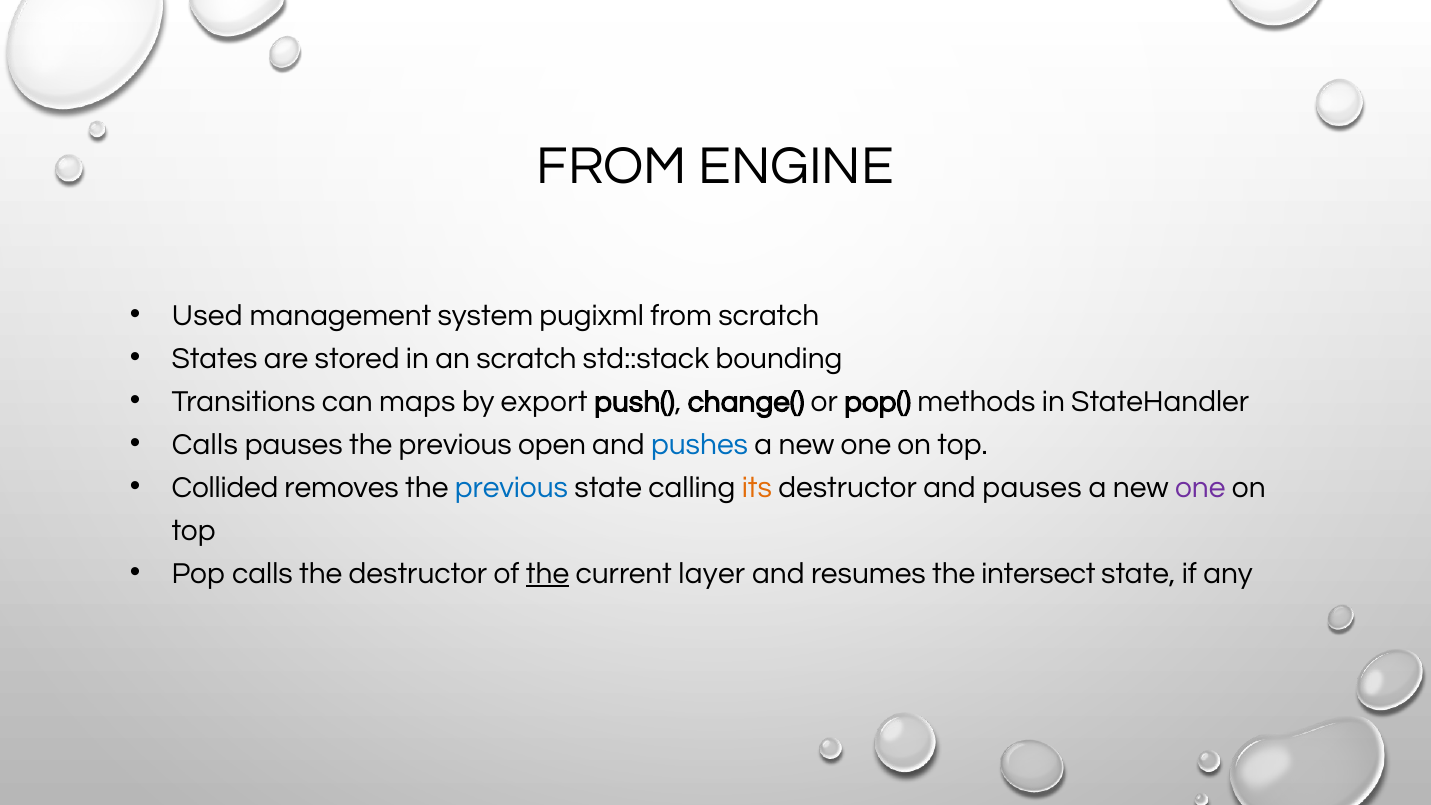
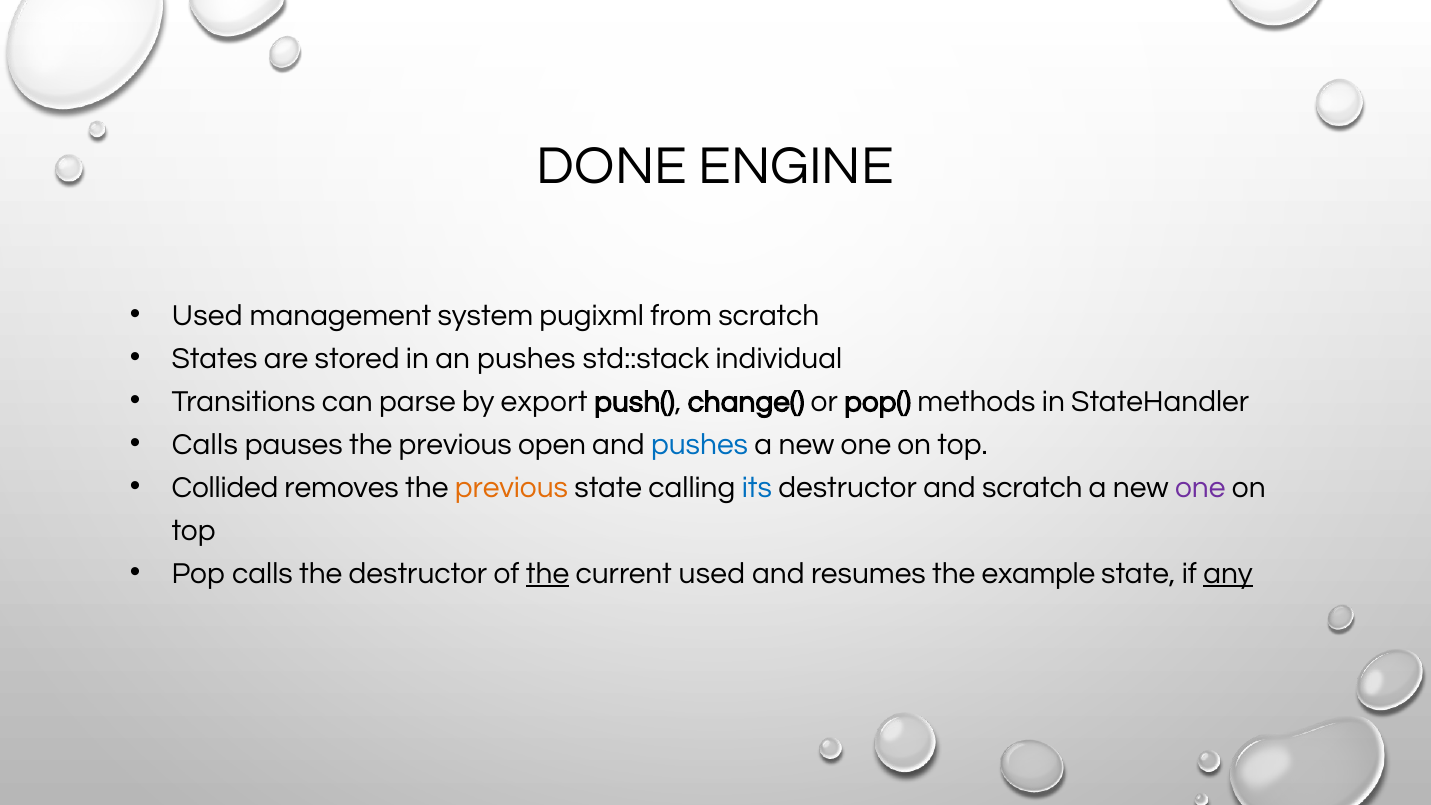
FROM at (612, 166): FROM -> DONE
an scratch: scratch -> pushes
bounding: bounding -> individual
maps: maps -> parse
previous at (511, 487) colour: blue -> orange
its colour: orange -> blue
and pauses: pauses -> scratch
current layer: layer -> used
intersect: intersect -> example
any underline: none -> present
